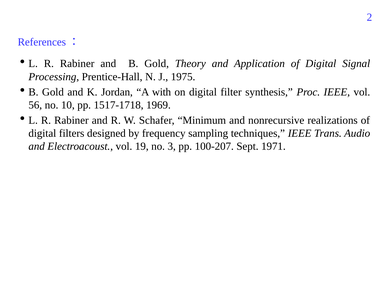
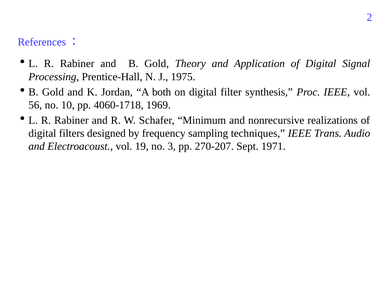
with: with -> both
1517-1718: 1517-1718 -> 4060-1718
100-207: 100-207 -> 270-207
